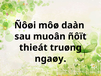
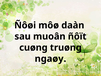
thieát: thieát -> cuøng
